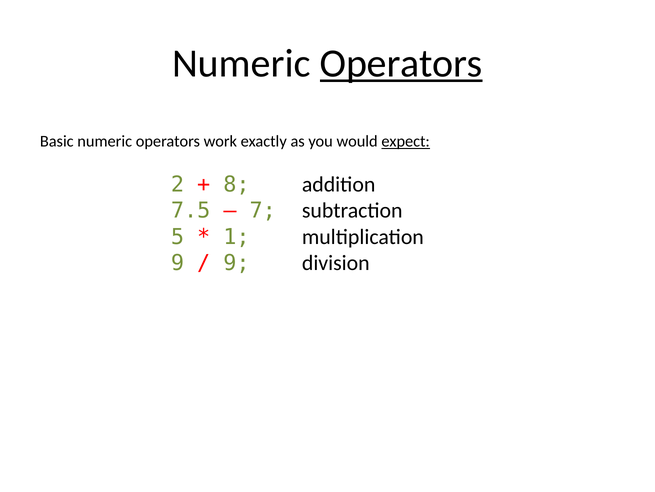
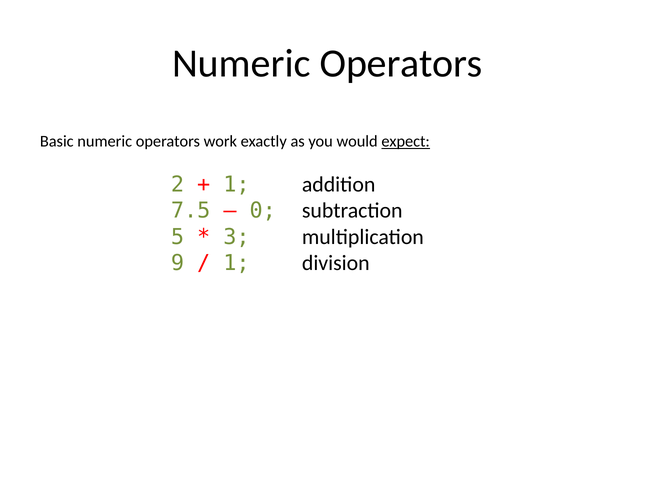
Operators at (401, 63) underline: present -> none
8 at (236, 184): 8 -> 1
7: 7 -> 0
1: 1 -> 3
9 at (236, 263): 9 -> 1
